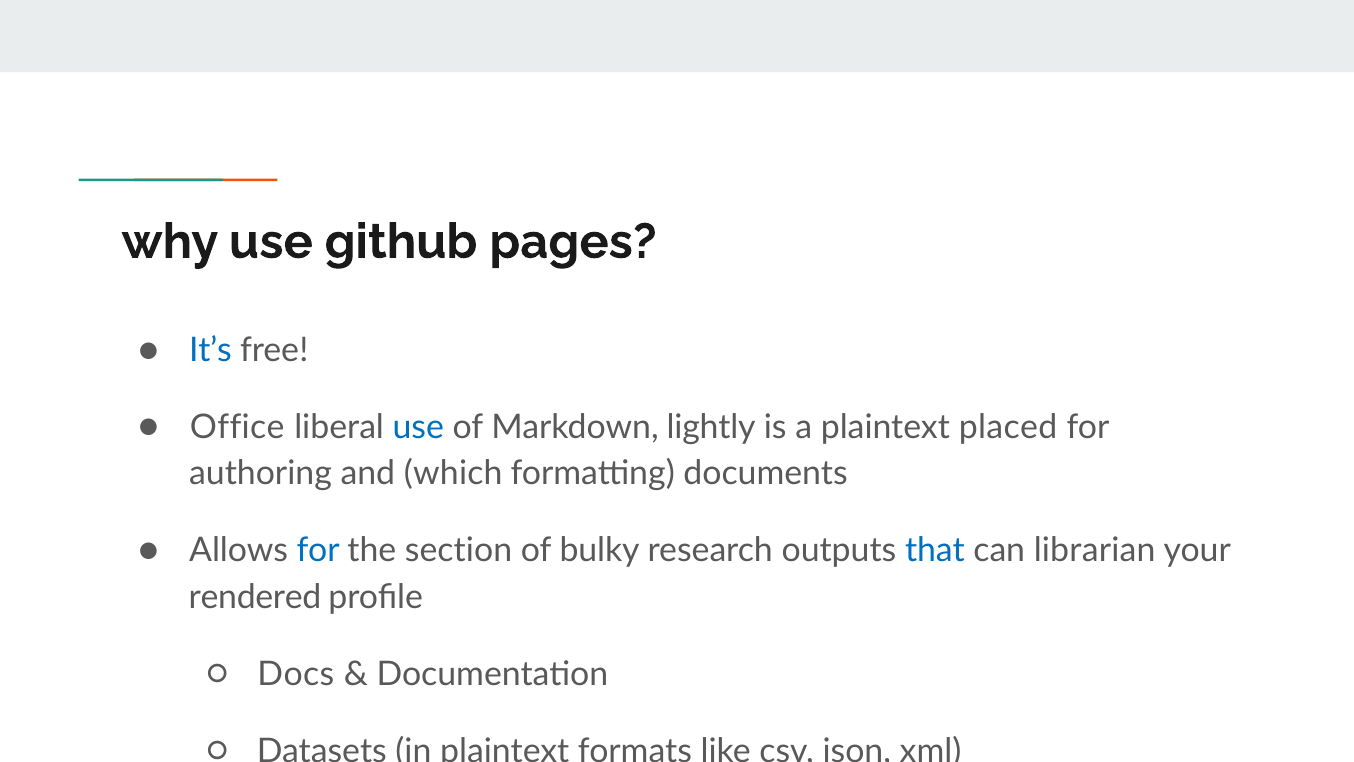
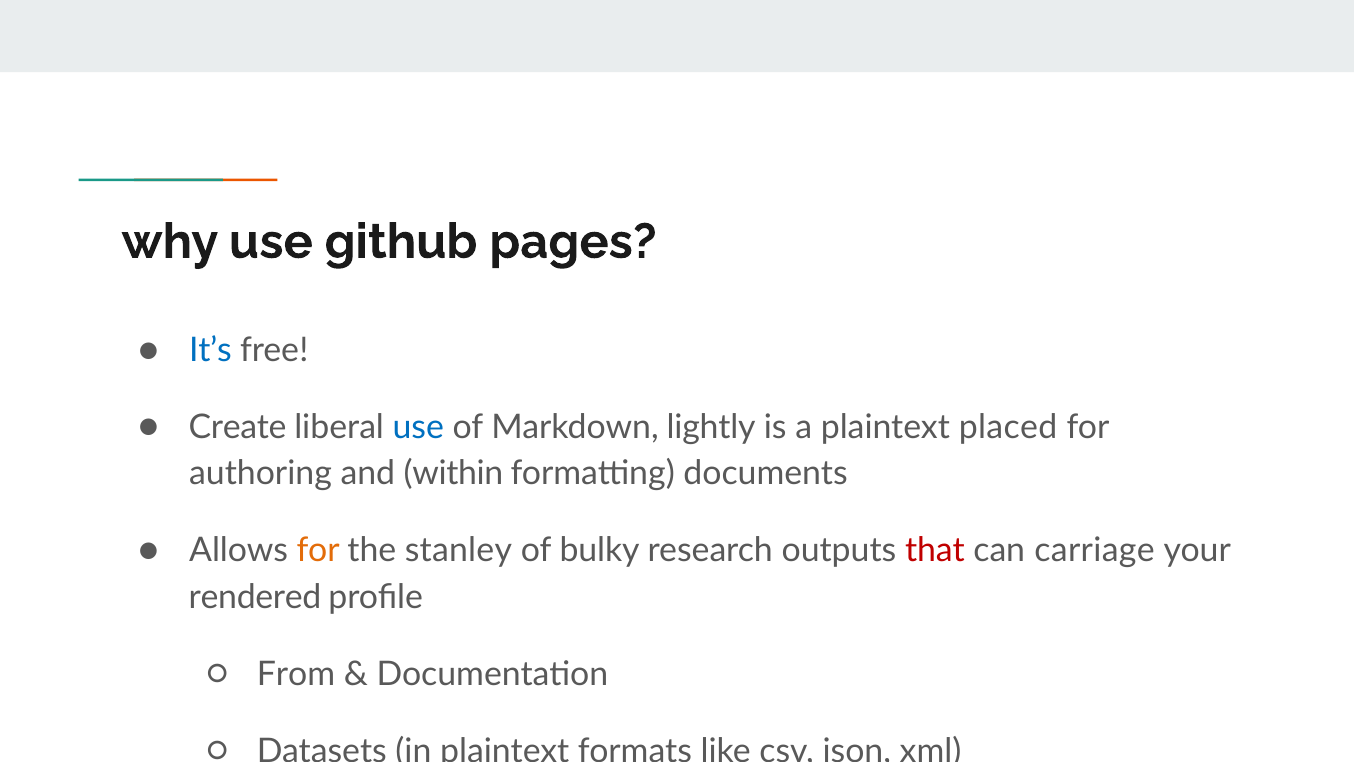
Office: Office -> Create
which: which -> within
for at (318, 550) colour: blue -> orange
section: section -> stanley
that colour: blue -> red
librarian: librarian -> carriage
Docs: Docs -> From
